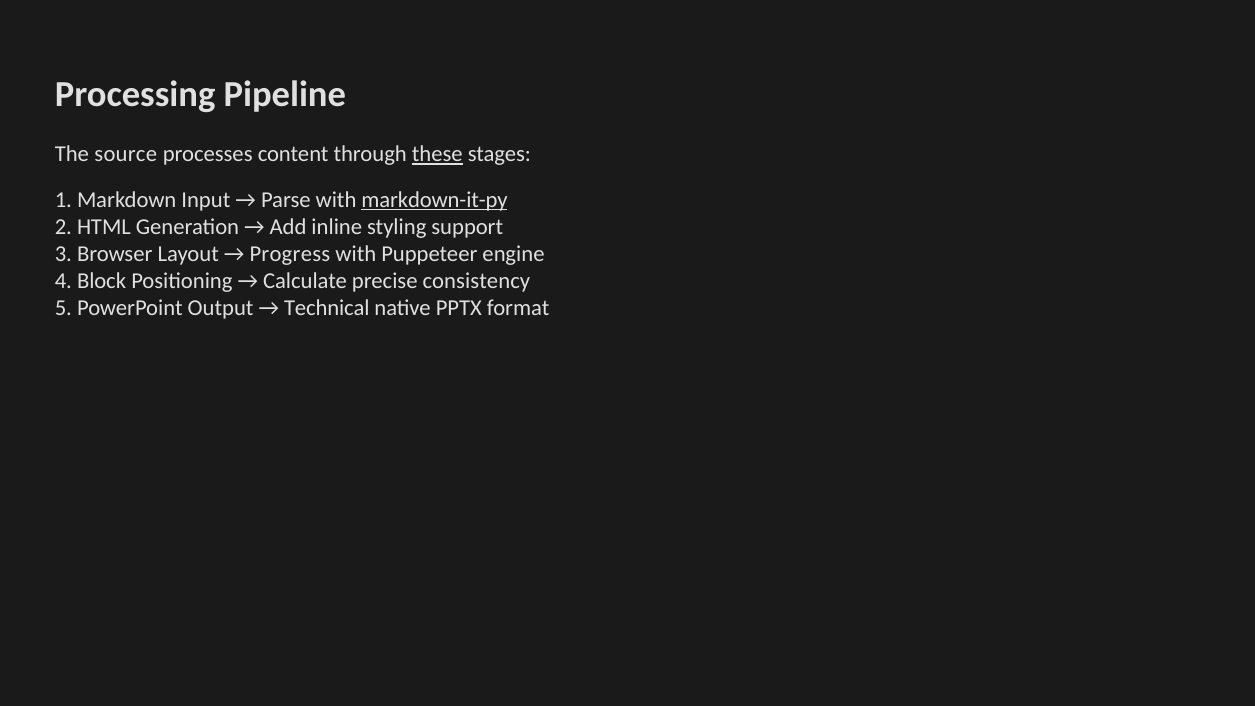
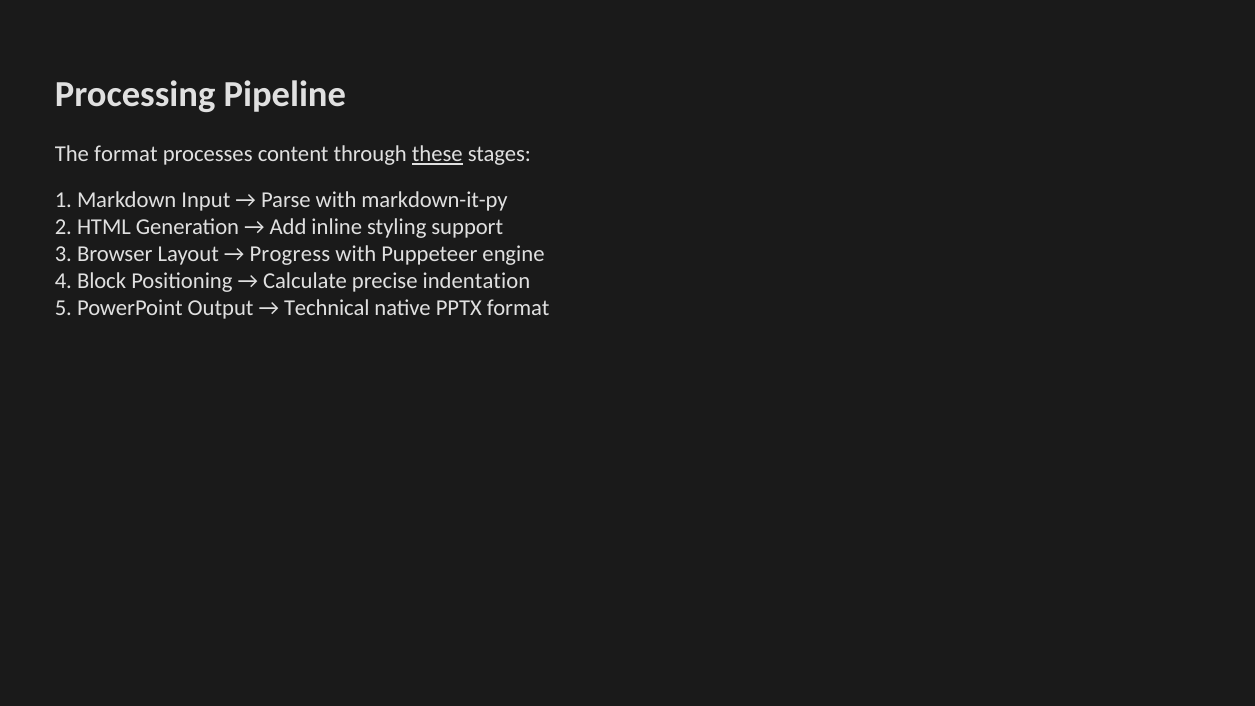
The source: source -> format
markdown-it-py underline: present -> none
consistency: consistency -> indentation
